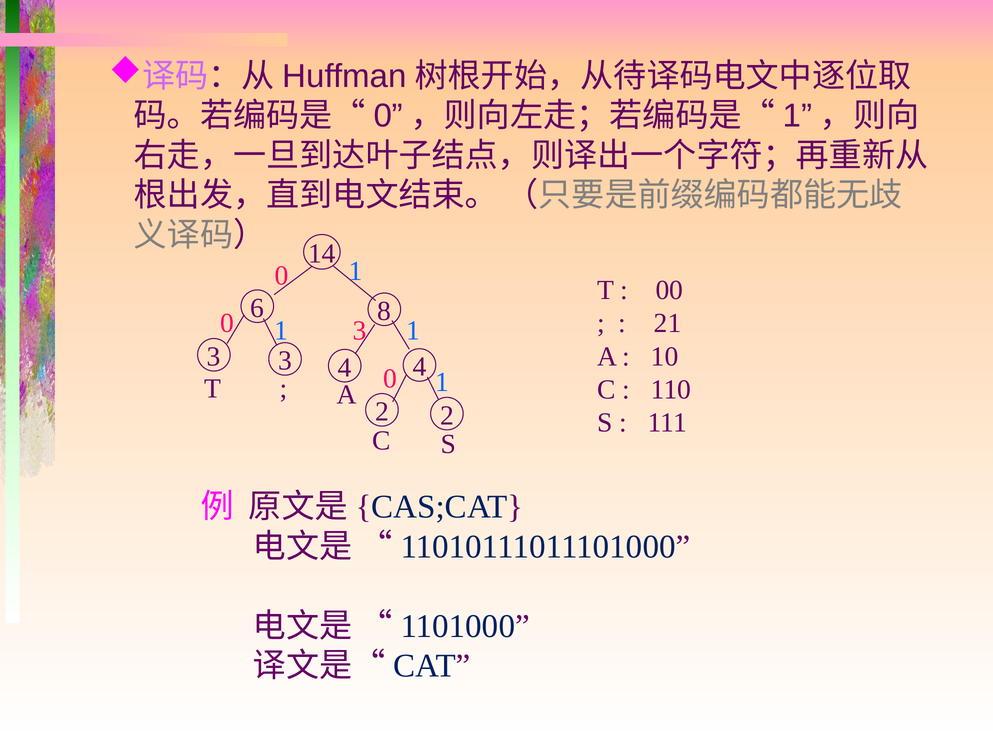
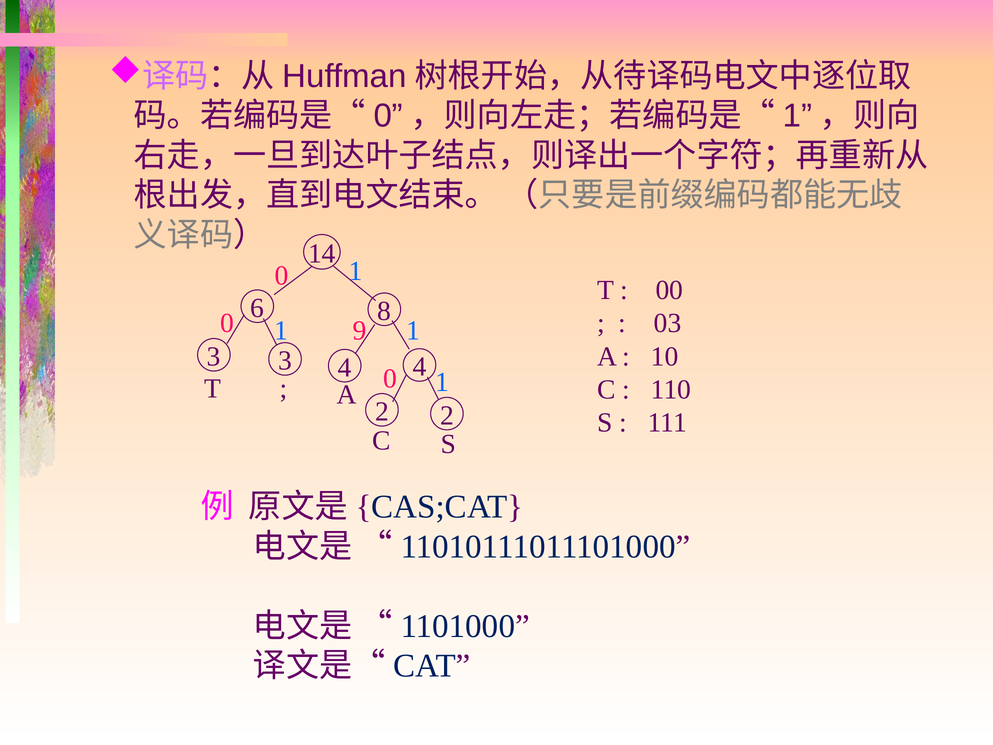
21: 21 -> 03
1 3: 3 -> 9
